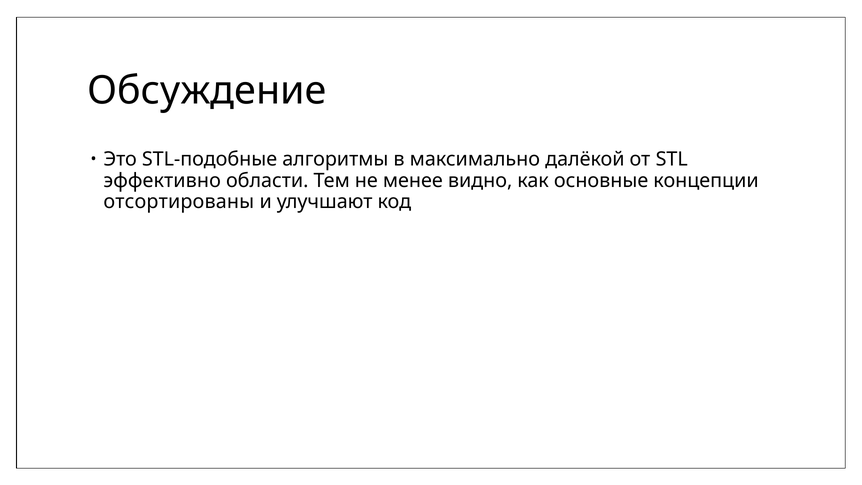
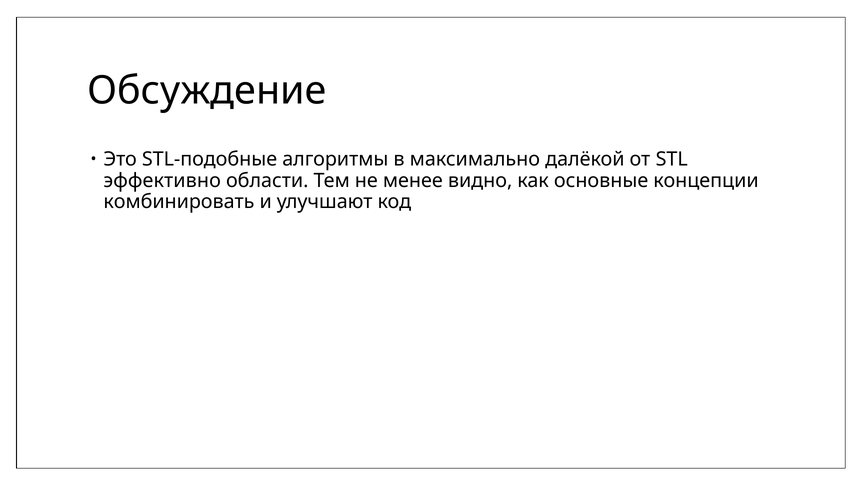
отсортированы: отсортированы -> комбинировать
